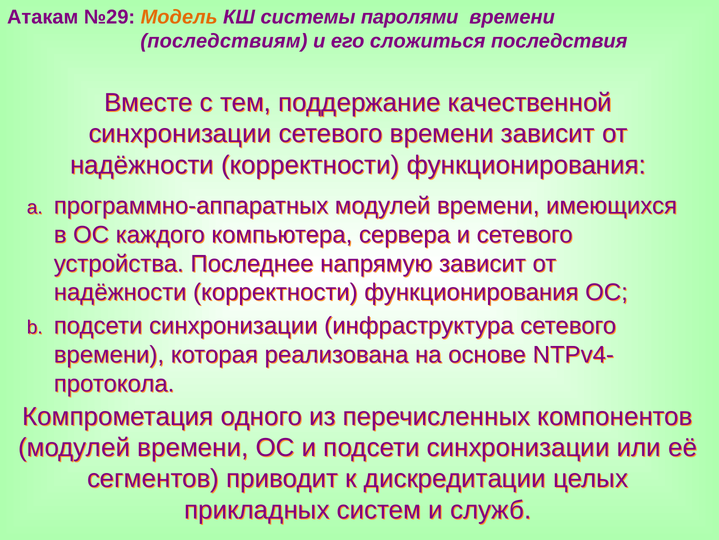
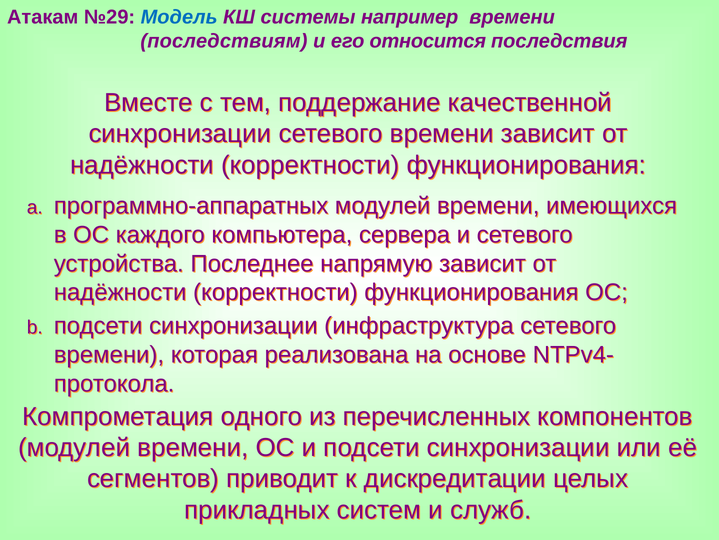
Модель colour: orange -> blue
паролями: паролями -> например
сложиться: сложиться -> относится
